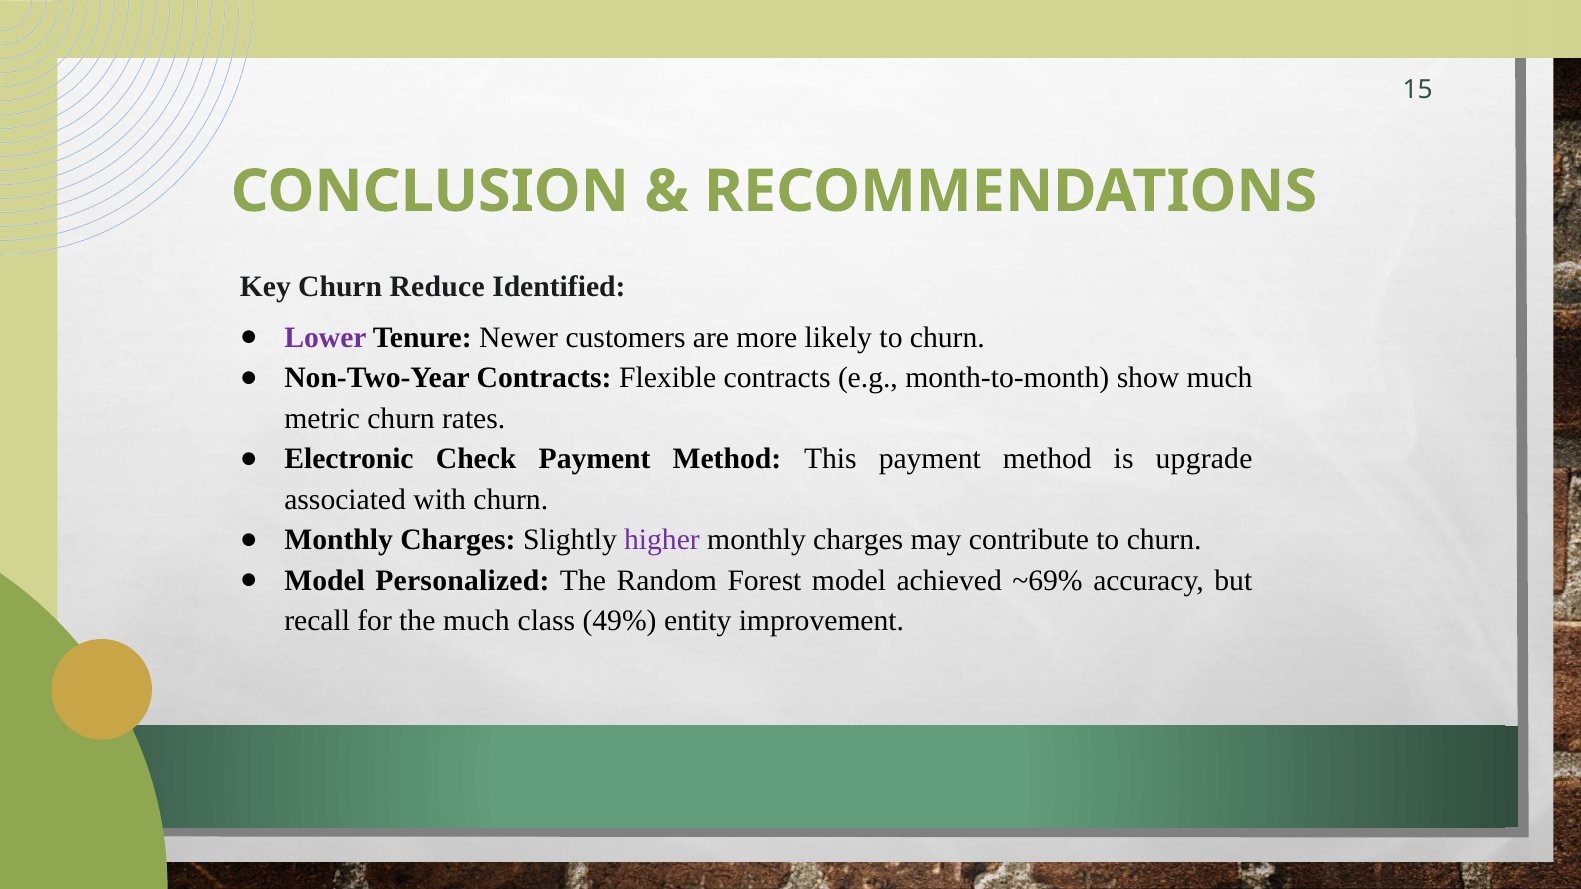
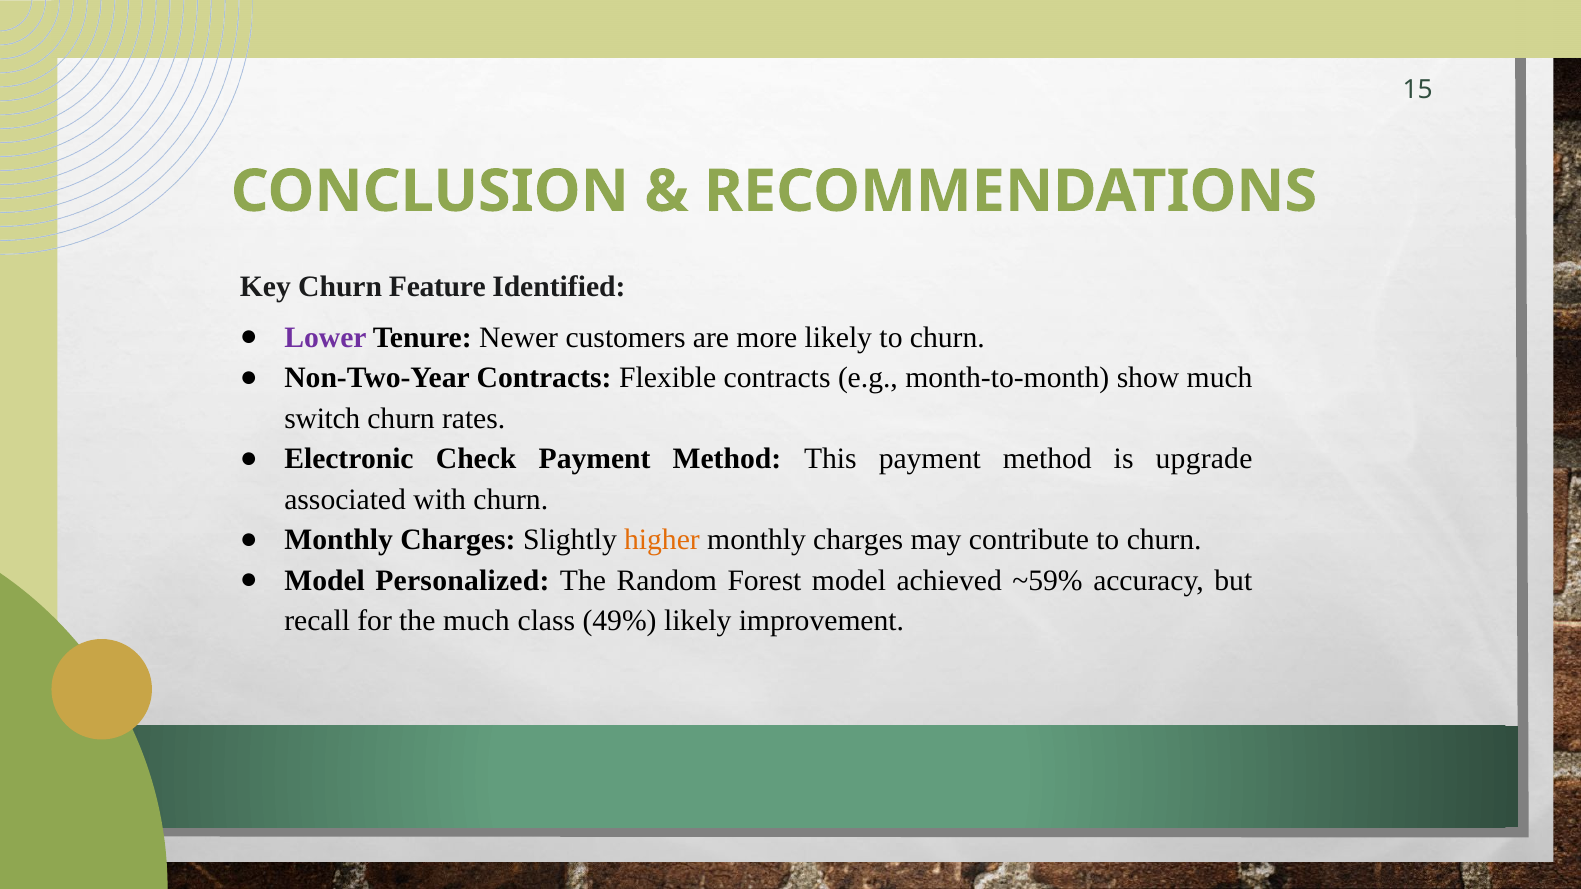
Reduce: Reduce -> Feature
metric: metric -> switch
higher colour: purple -> orange
~69%: ~69% -> ~59%
49% entity: entity -> likely
